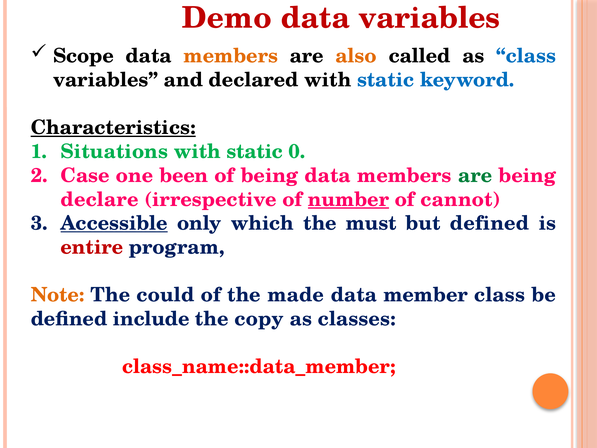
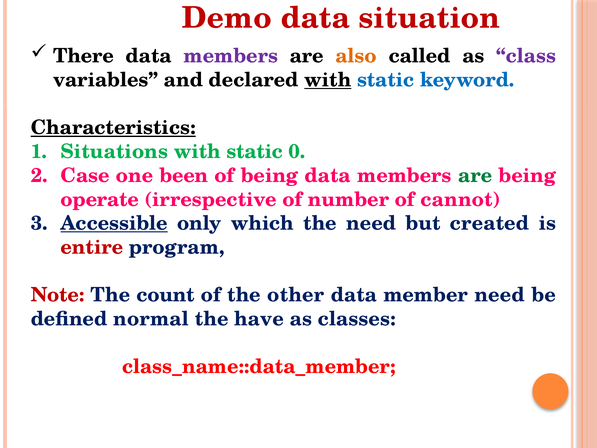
data variables: variables -> situation
Scope: Scope -> There
members at (231, 56) colour: orange -> purple
class at (526, 56) colour: blue -> purple
with at (328, 80) underline: none -> present
declare: declare -> operate
number underline: present -> none
the must: must -> need
but defined: defined -> created
Note colour: orange -> red
could: could -> count
made: made -> other
member class: class -> need
include: include -> normal
copy: copy -> have
